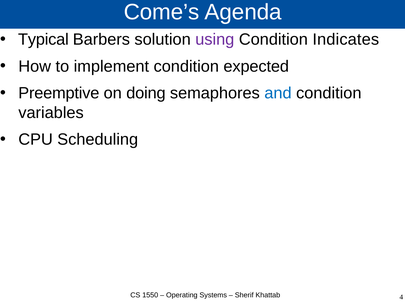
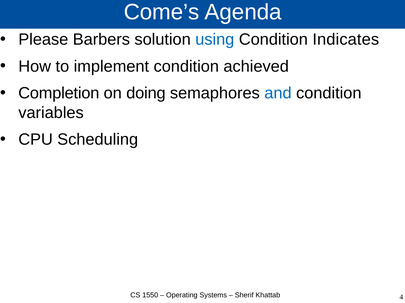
Typical: Typical -> Please
using colour: purple -> blue
expected: expected -> achieved
Preemptive: Preemptive -> Completion
